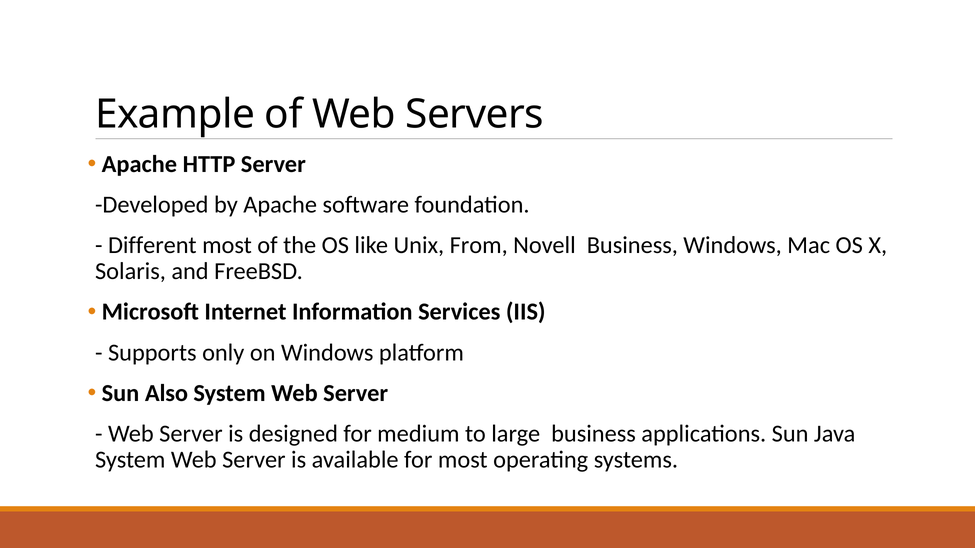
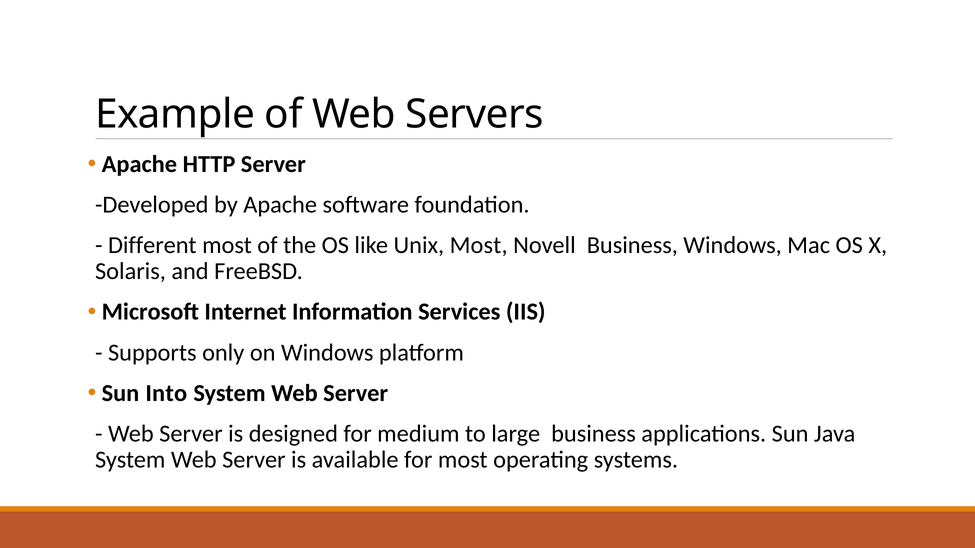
Unix From: From -> Most
Also: Also -> Into
